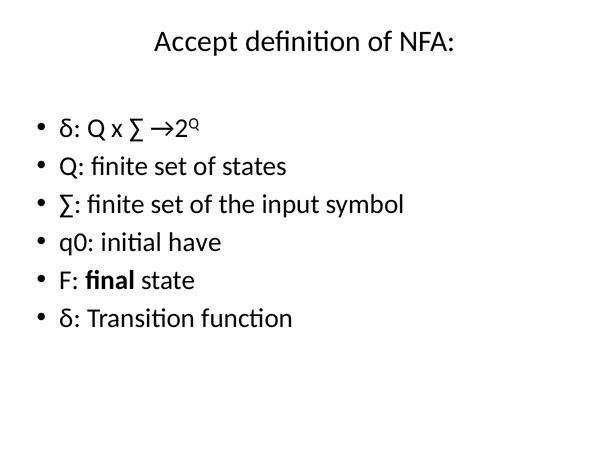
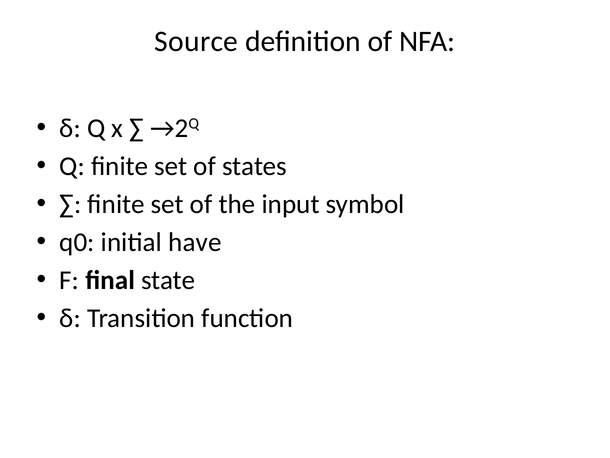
Accept: Accept -> Source
